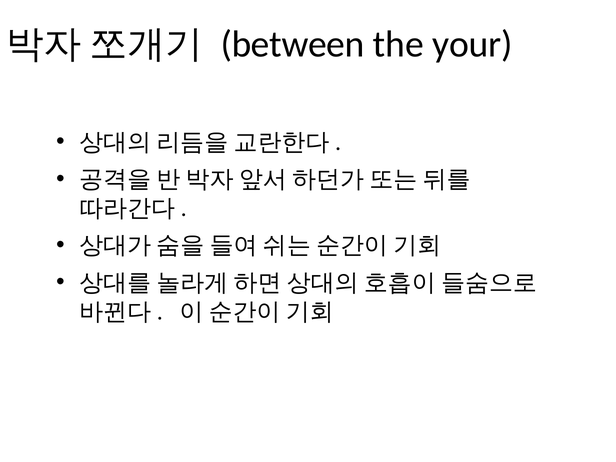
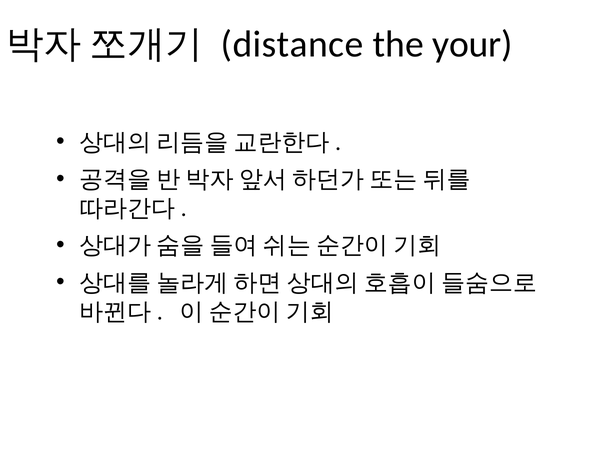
between: between -> distance
